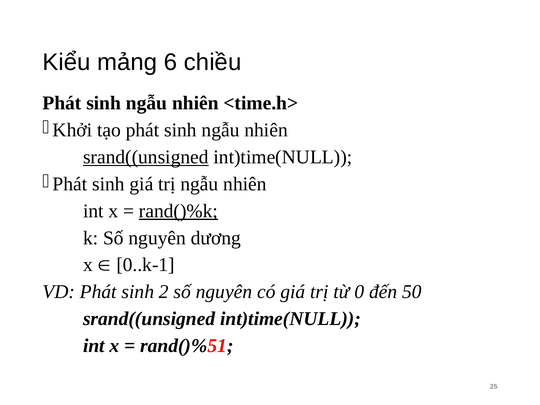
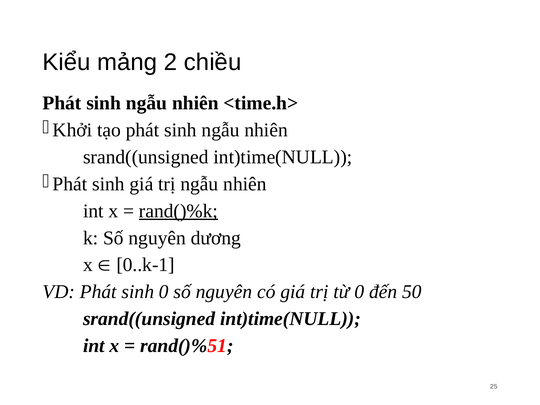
6: 6 -> 2
srand((unsigned at (146, 157) underline: present -> none
sinh 2: 2 -> 0
